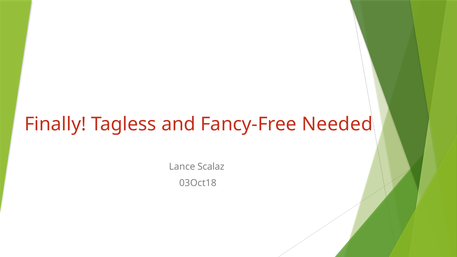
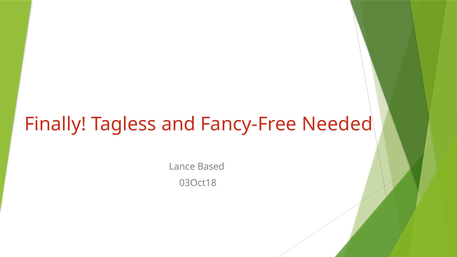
Scalaz: Scalaz -> Based
